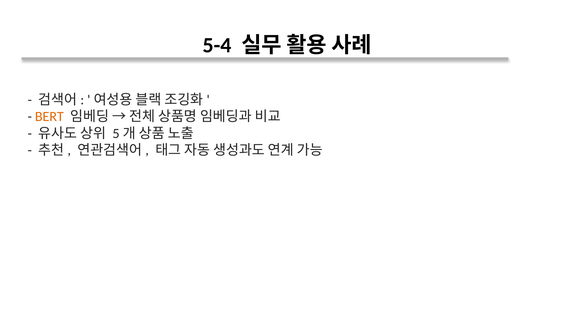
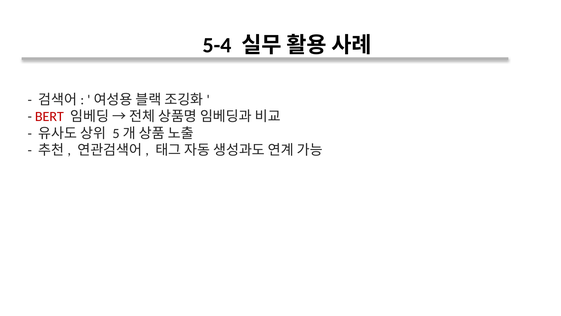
BERT colour: orange -> red
